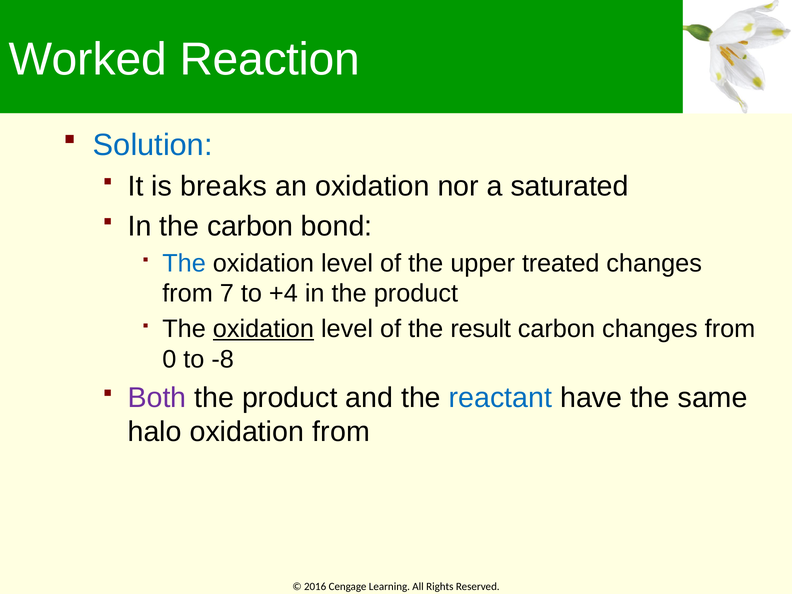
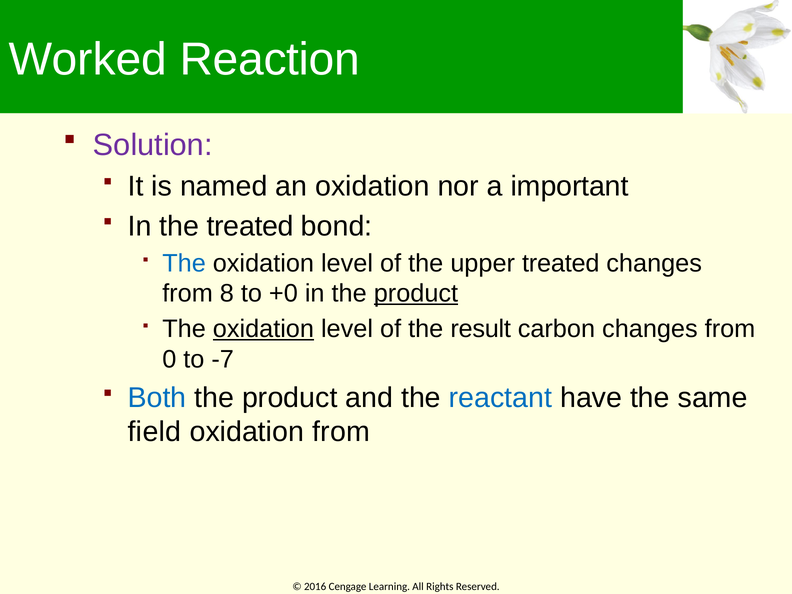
Solution colour: blue -> purple
breaks: breaks -> named
saturated: saturated -> important
the carbon: carbon -> treated
7: 7 -> 8
+4: +4 -> +0
product at (416, 294) underline: none -> present
-8: -8 -> -7
Both colour: purple -> blue
halo: halo -> field
